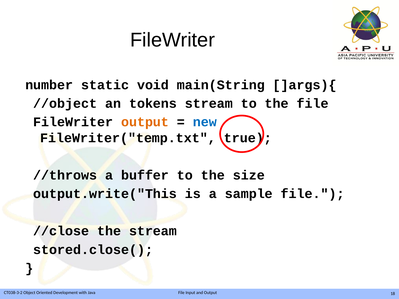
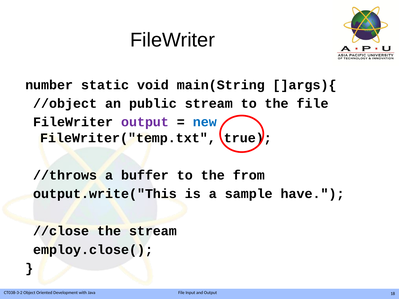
tokens: tokens -> public
output at (145, 122) colour: orange -> purple
size: size -> from
sample file: file -> have
stored.close(: stored.close( -> employ.close(
